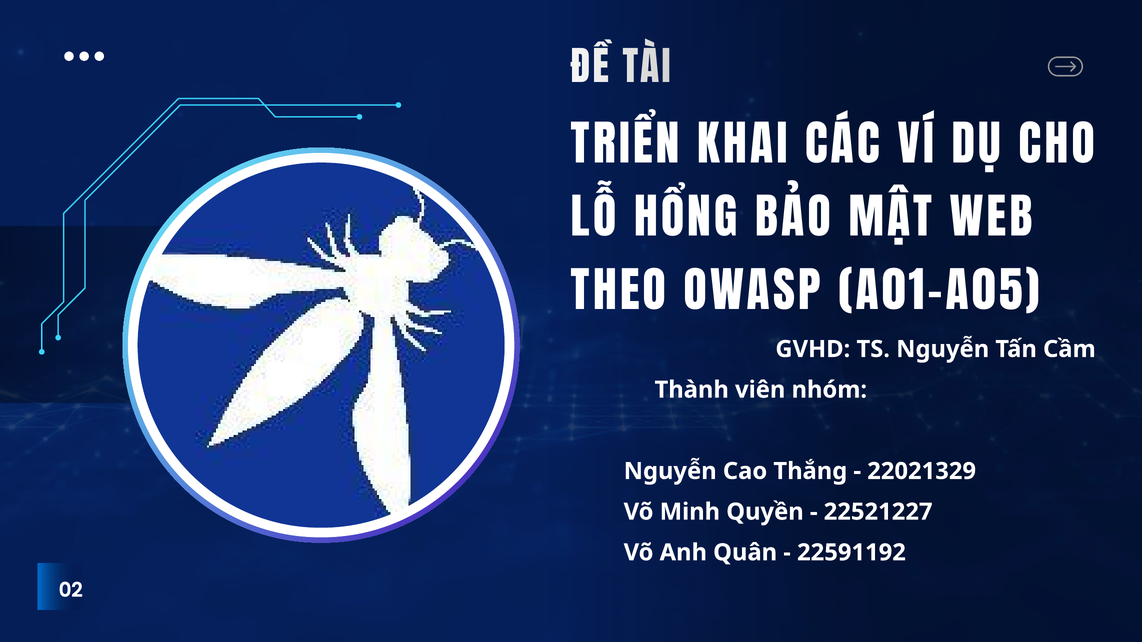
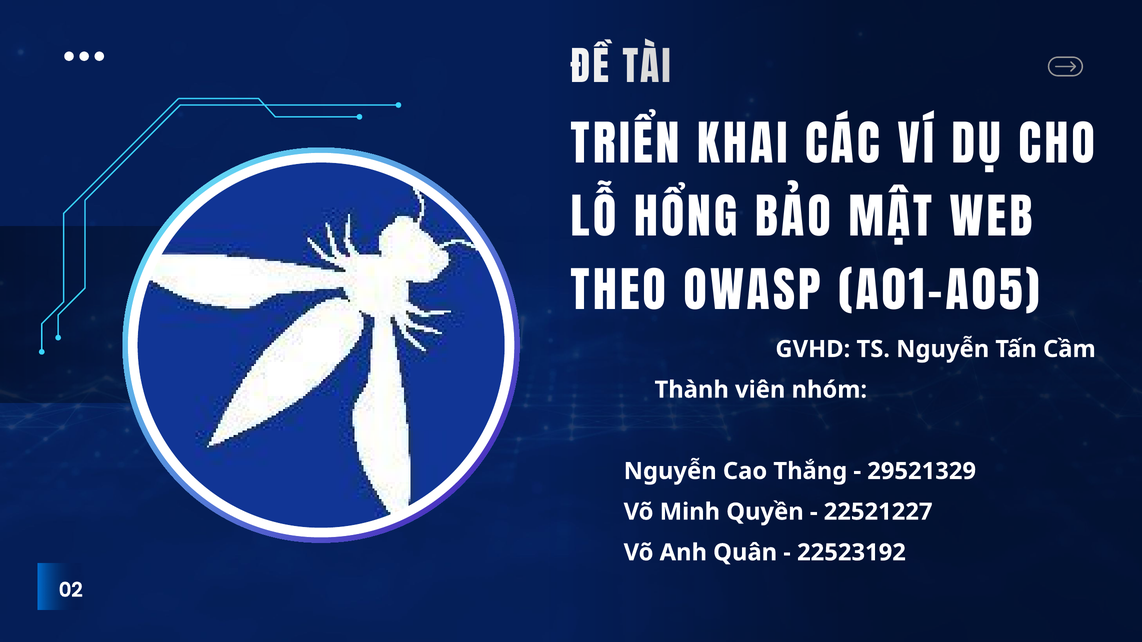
22021329: 22021329 -> 29521329
22591192: 22591192 -> 22523192
